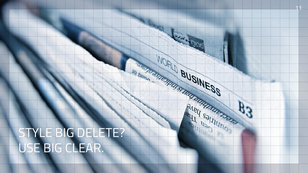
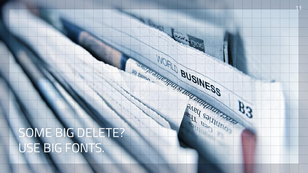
STYLE: STYLE -> SOME
CLEAR: CLEAR -> FONTS
